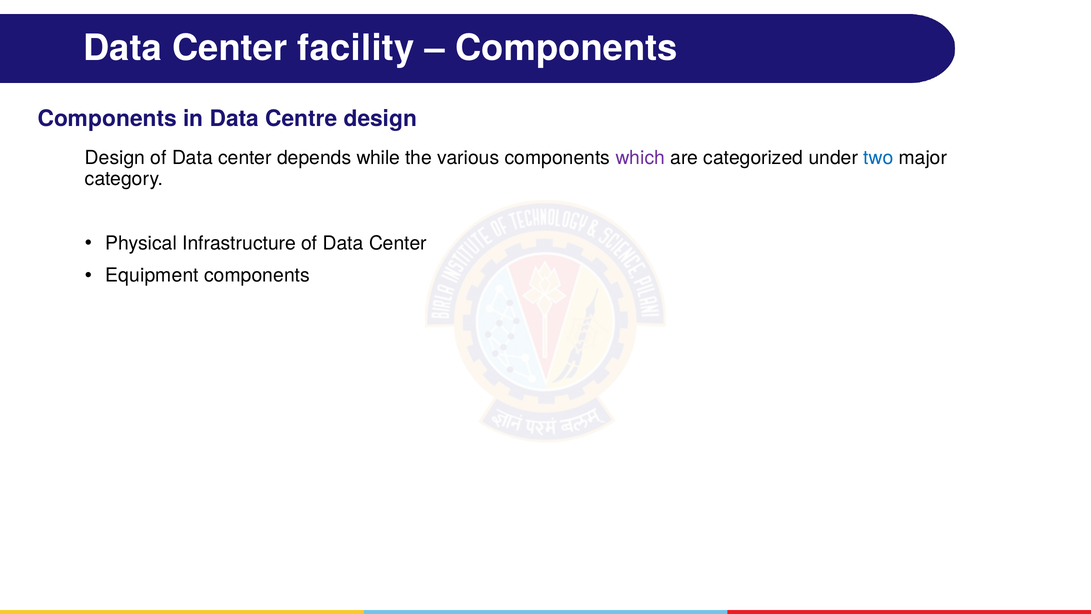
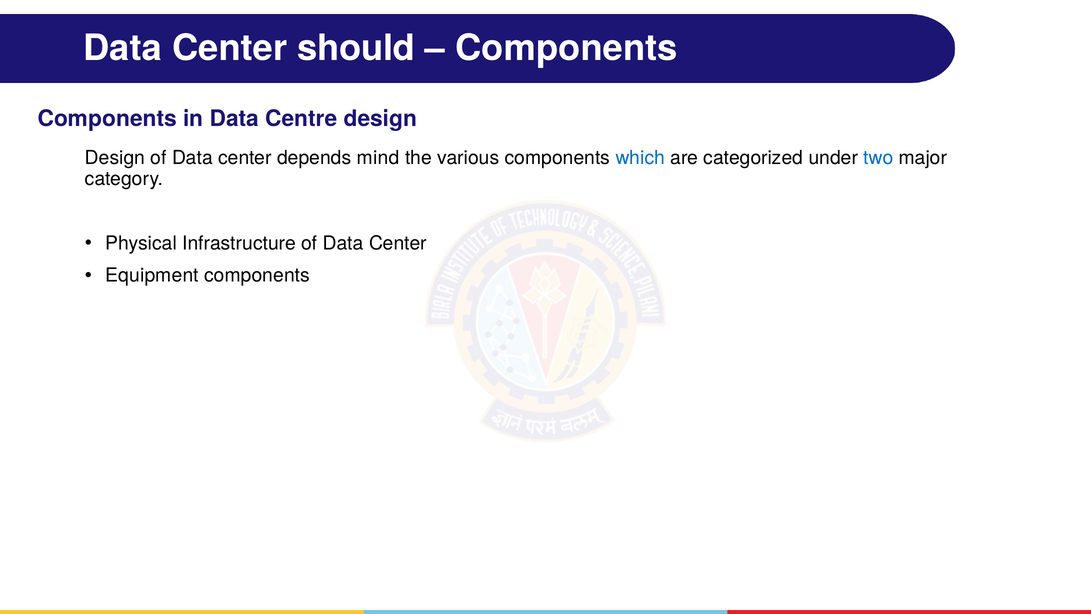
facility: facility -> should
while: while -> mind
which colour: purple -> blue
